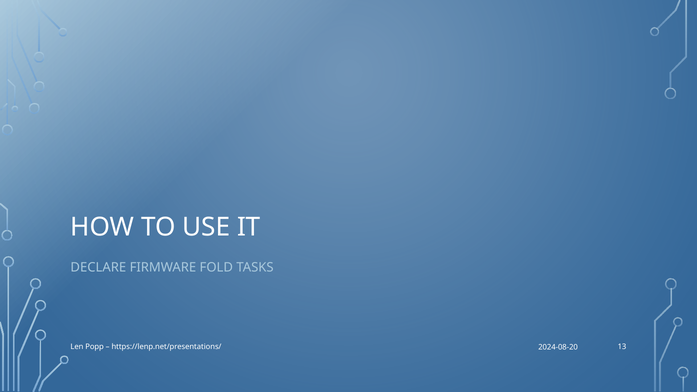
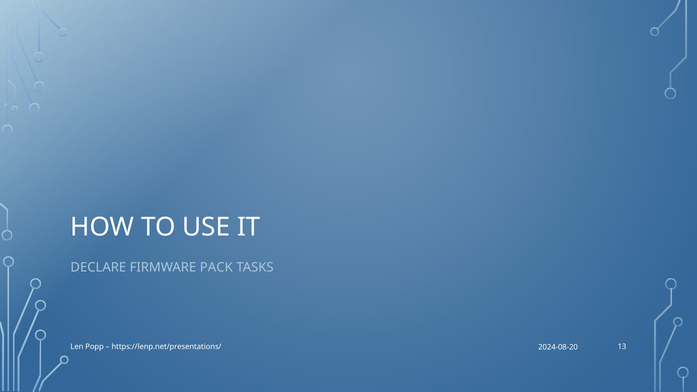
FOLD: FOLD -> PACK
